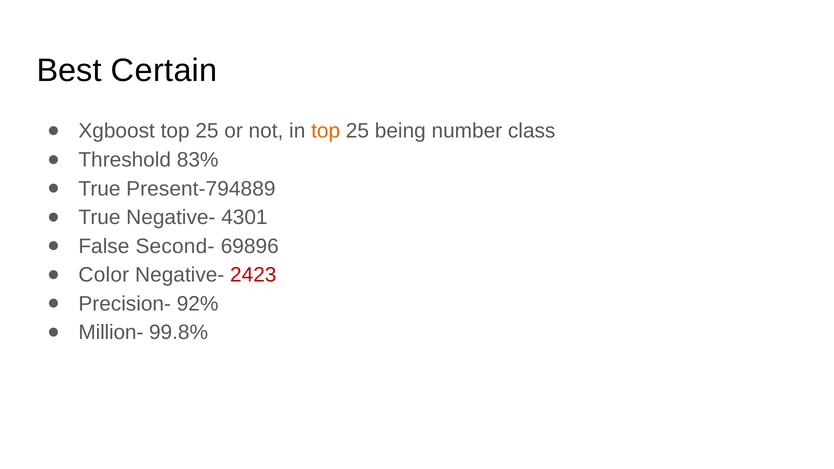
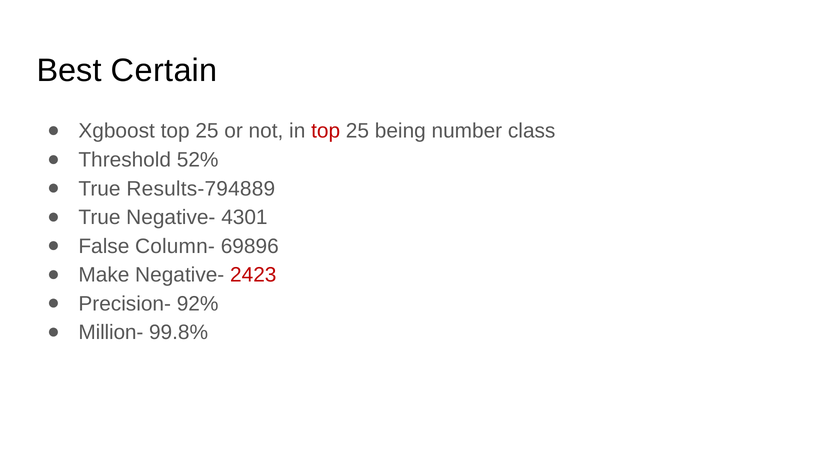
top at (326, 131) colour: orange -> red
83%: 83% -> 52%
Present-794889: Present-794889 -> Results-794889
Second-: Second- -> Column-
Color: Color -> Make
